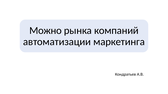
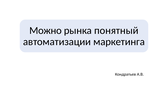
компаний: компаний -> понятный
